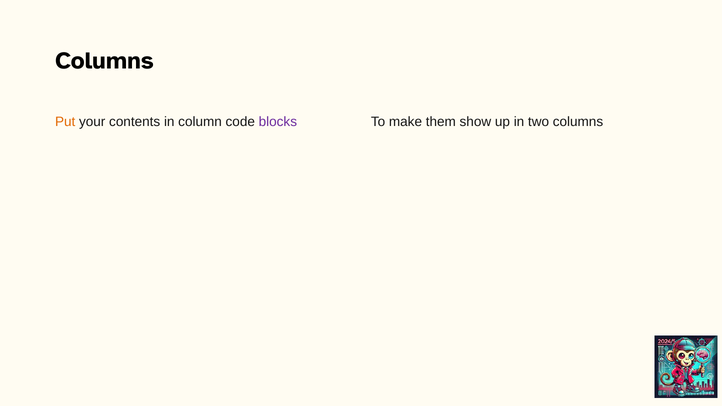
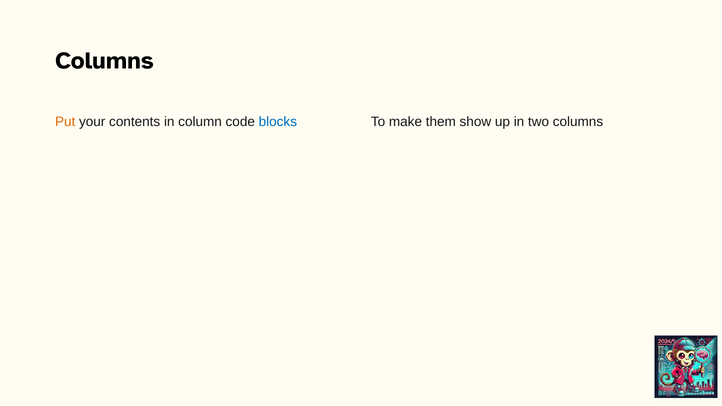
blocks colour: purple -> blue
